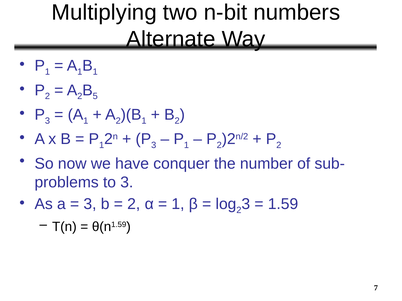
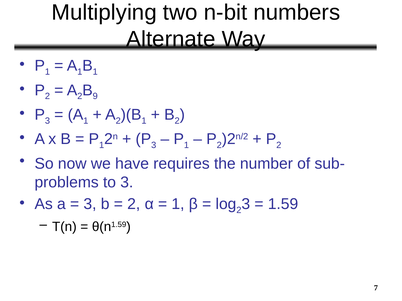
5: 5 -> 9
conquer: conquer -> requires
